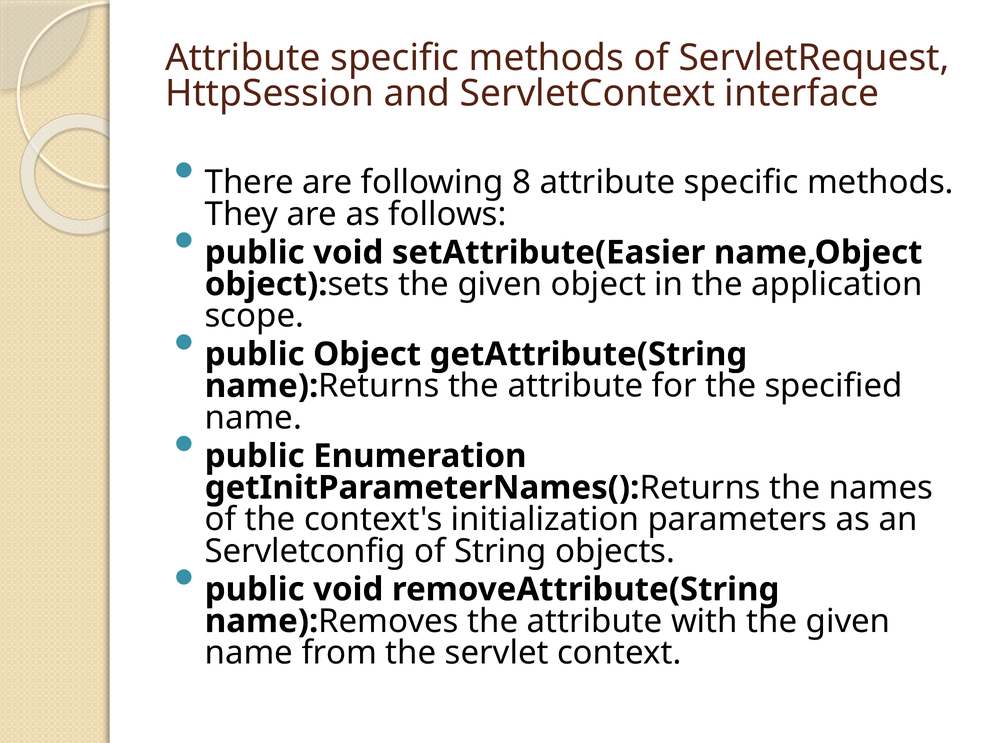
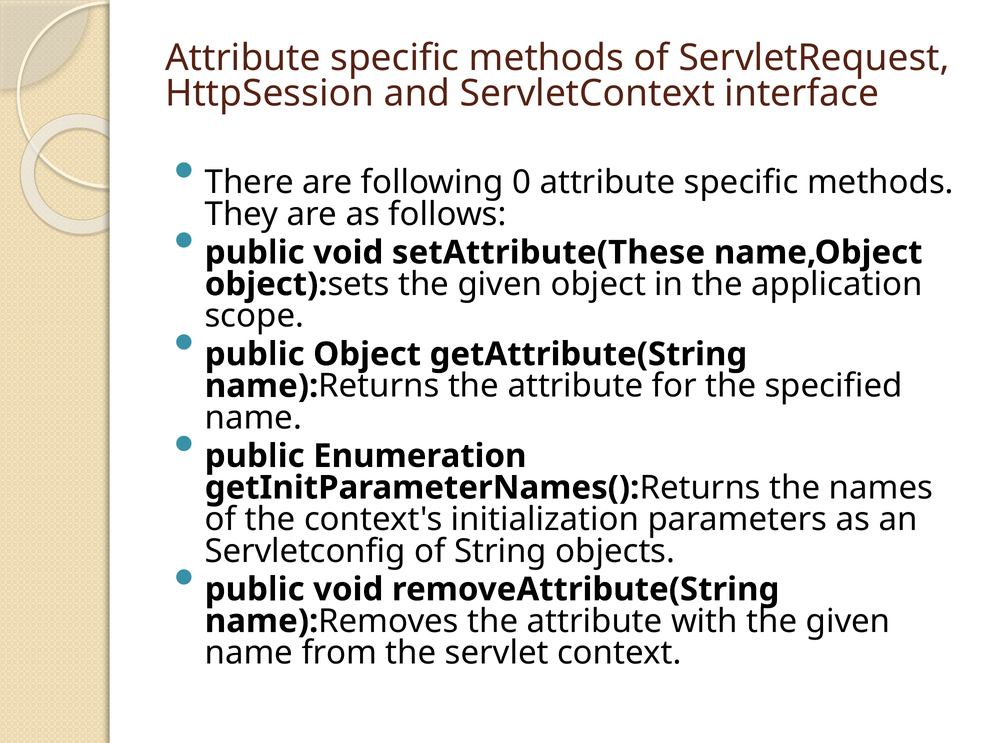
8: 8 -> 0
setAttribute(Easier: setAttribute(Easier -> setAttribute(These
